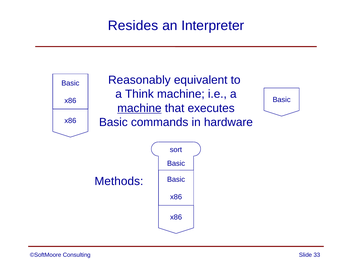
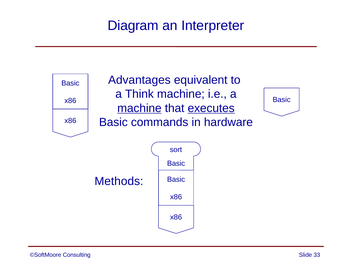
Resides: Resides -> Diagram
Reasonably: Reasonably -> Advantages
executes underline: none -> present
